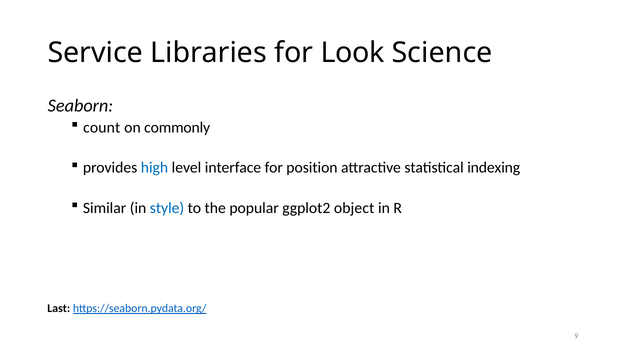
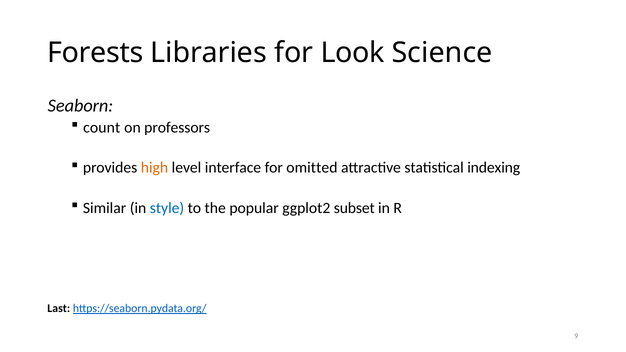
Service: Service -> Forests
commonly: commonly -> professors
high colour: blue -> orange
position: position -> omitted
object: object -> subset
